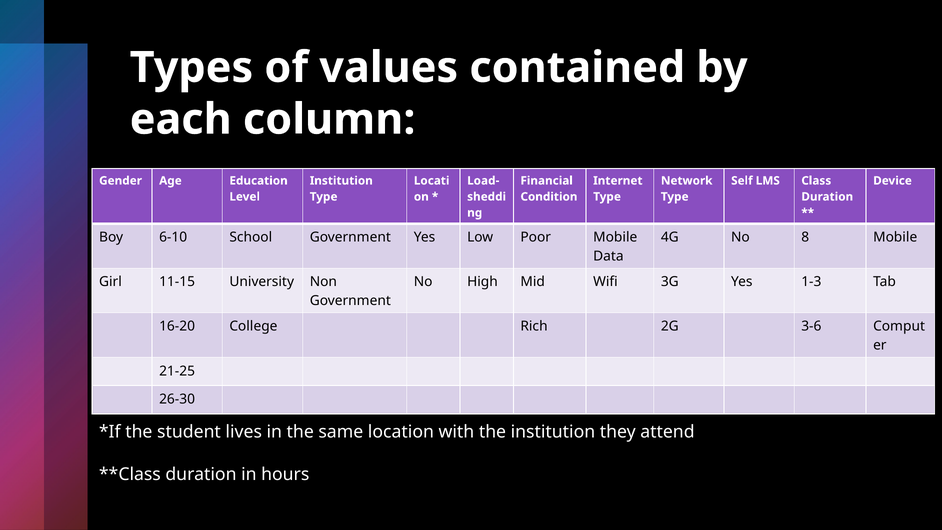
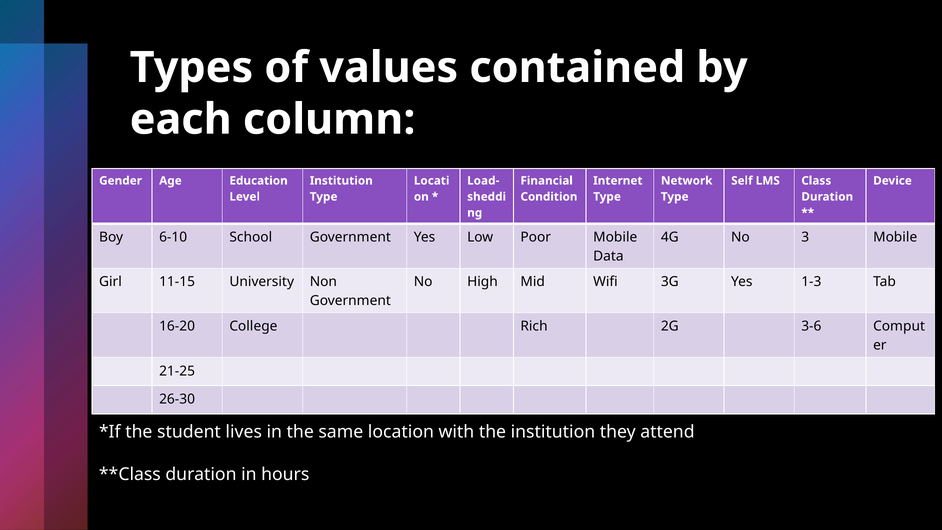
8: 8 -> 3
